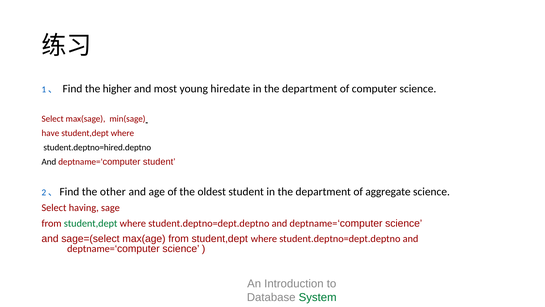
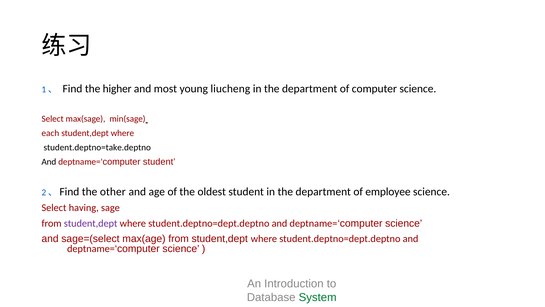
hiredate: hiredate -> liucheng
have: have -> each
student.deptno=hired.deptno: student.deptno=hired.deptno -> student.deptno=take.deptno
aggregate: aggregate -> employee
student,dept at (91, 223) colour: green -> purple
